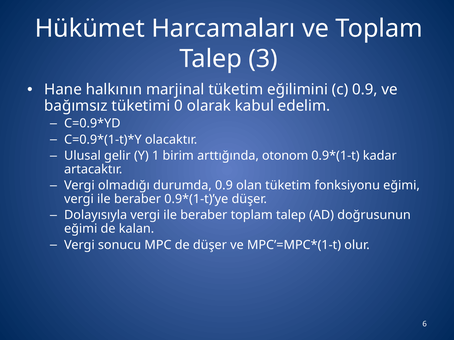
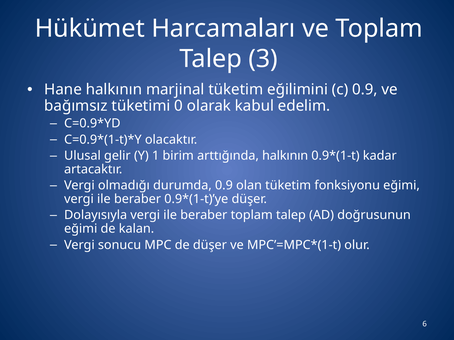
arttığında otonom: otonom -> halkının
